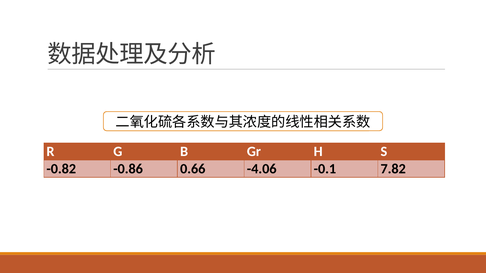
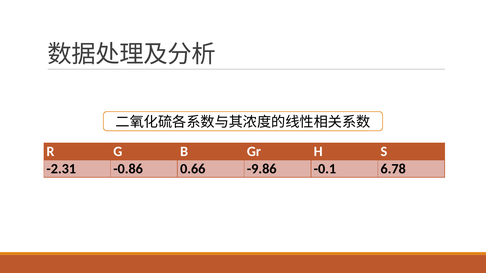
-0.82: -0.82 -> -2.31
-4.06: -4.06 -> -9.86
7.82: 7.82 -> 6.78
